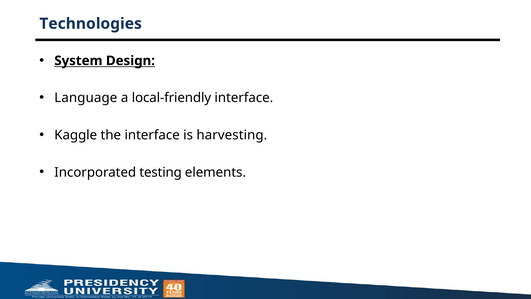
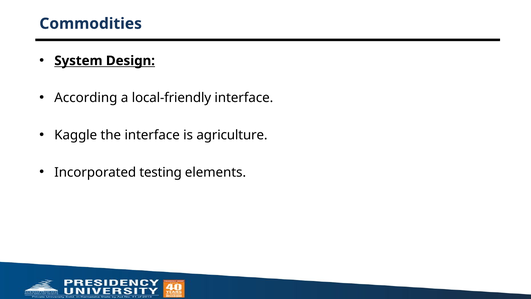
Technologies: Technologies -> Commodities
Language: Language -> According
harvesting: harvesting -> agriculture
